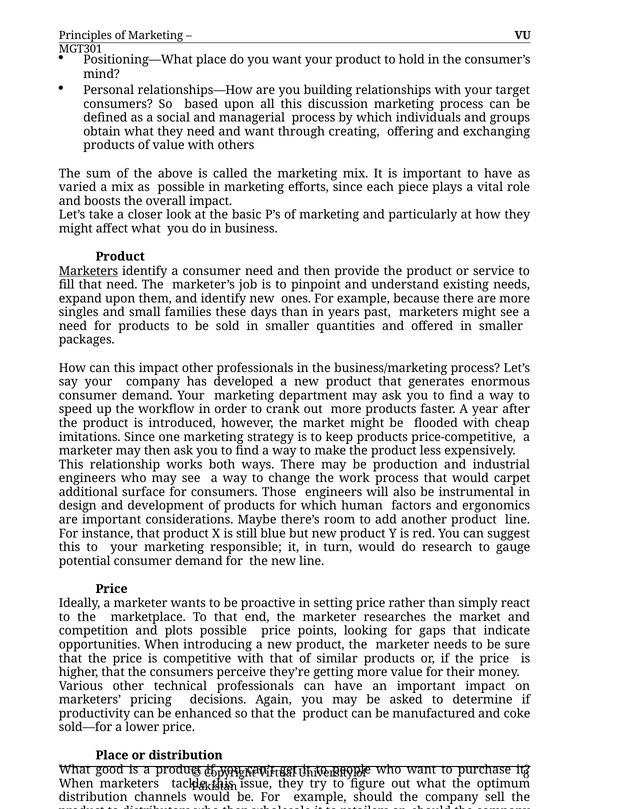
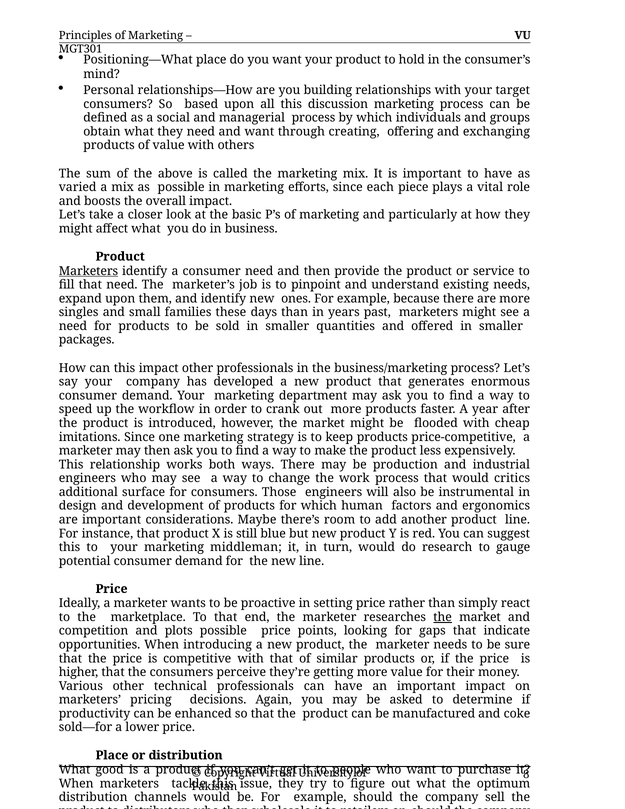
carpet: carpet -> critics
responsible: responsible -> middleman
the at (443, 617) underline: none -> present
